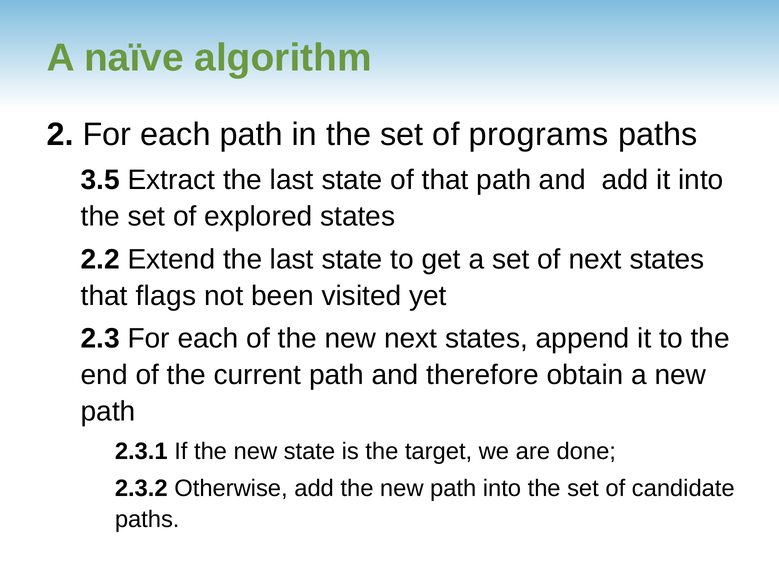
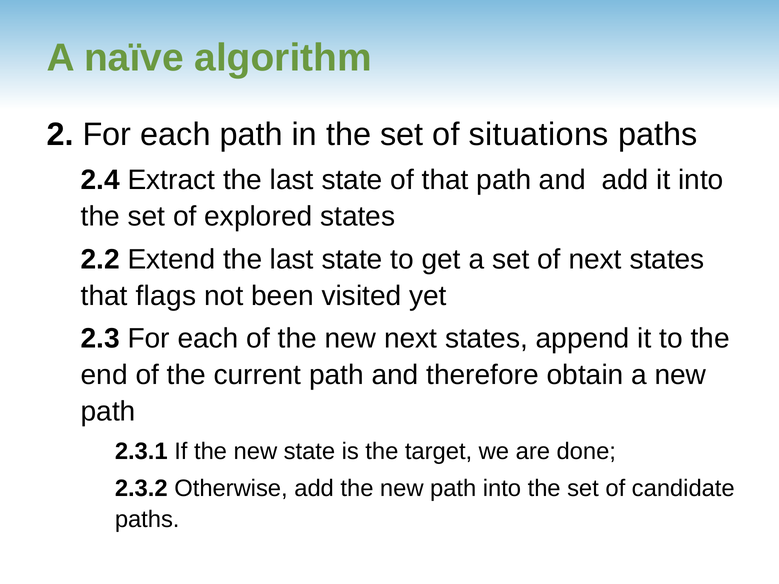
programs: programs -> situations
3.5: 3.5 -> 2.4
